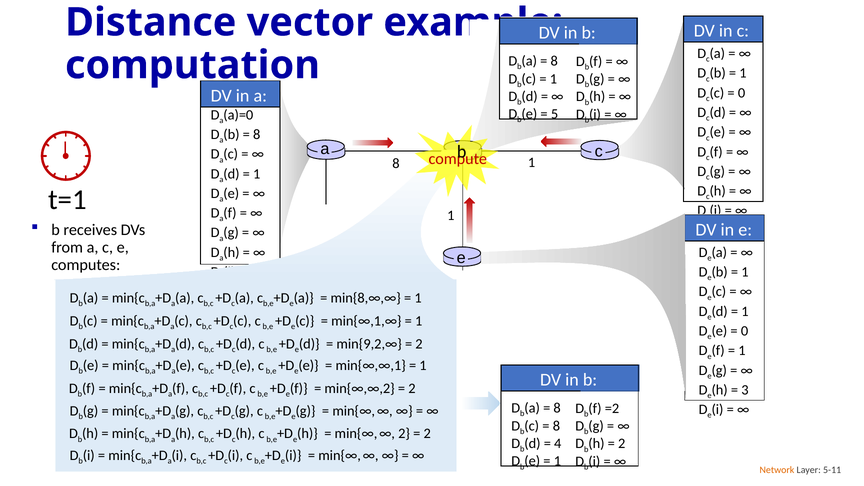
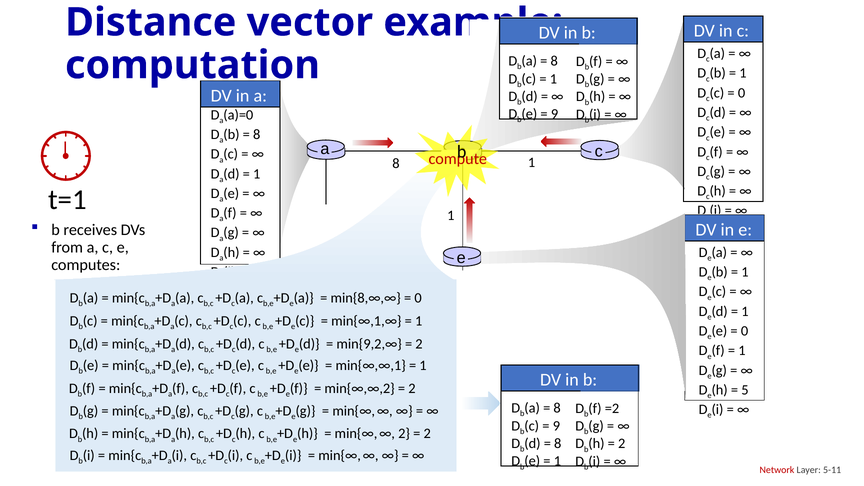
5 at (555, 114): 5 -> 9
1 at (418, 298): 1 -> 0
3: 3 -> 5
8 at (556, 426): 8 -> 9
4 at (558, 443): 4 -> 8
Network colour: orange -> red
